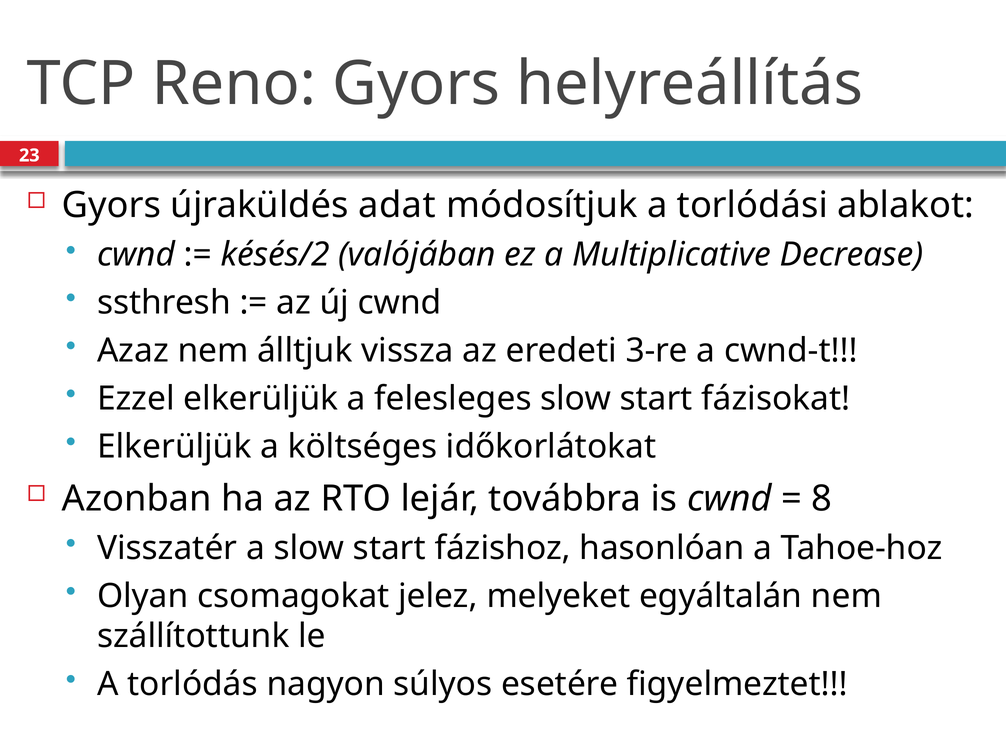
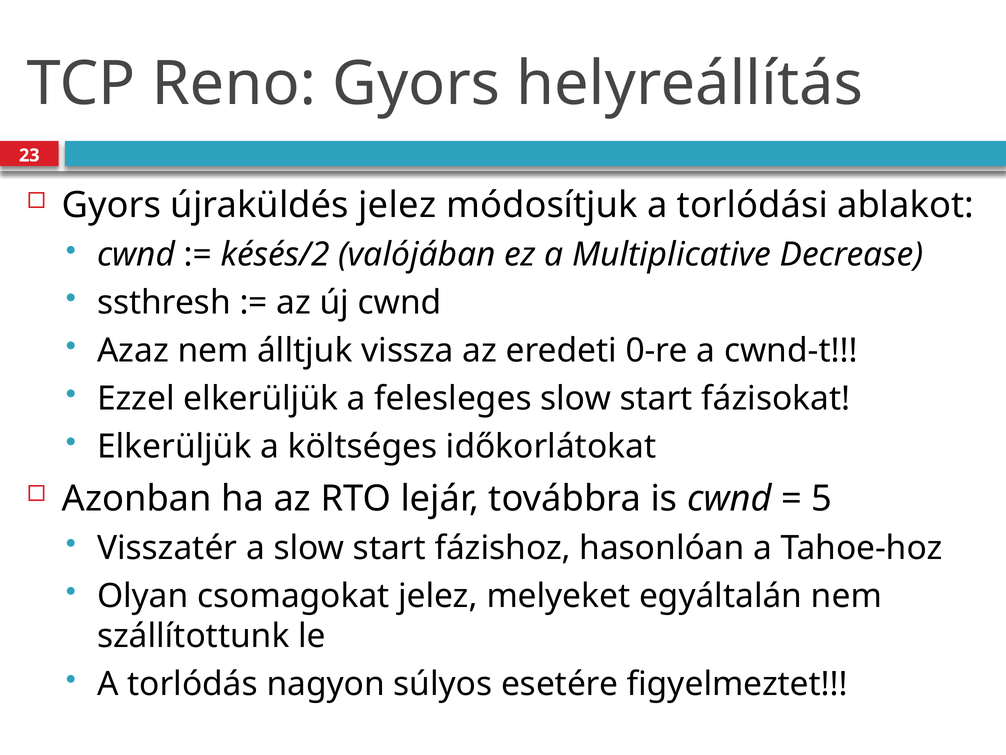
újraküldés adat: adat -> jelez
3-re: 3-re -> 0-re
8: 8 -> 5
